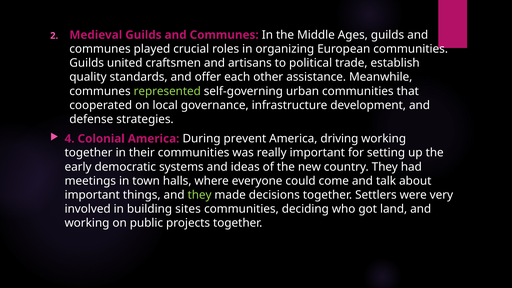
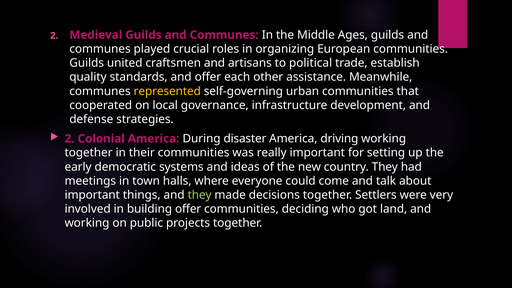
represented colour: light green -> yellow
4 at (70, 139): 4 -> 2
prevent: prevent -> disaster
building sites: sites -> offer
